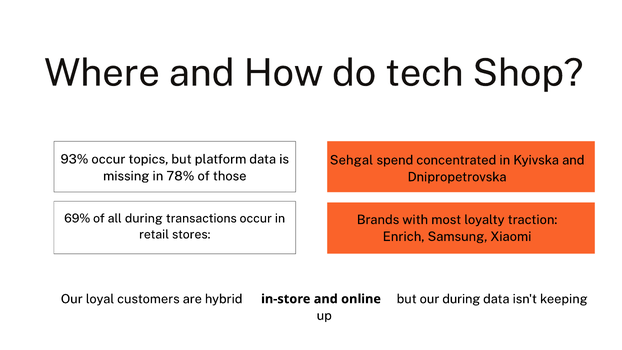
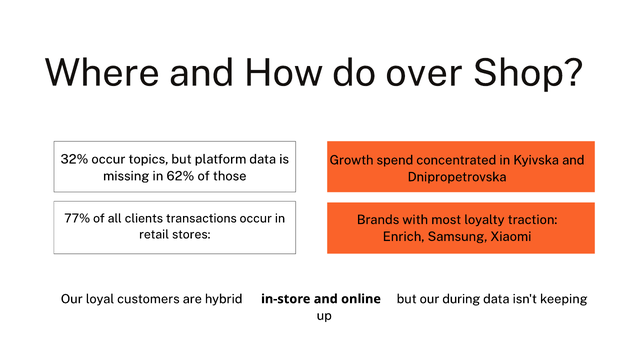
tech: tech -> over
93%: 93% -> 32%
Sehgal: Sehgal -> Growth
78%: 78% -> 62%
69%: 69% -> 77%
all during: during -> clients
